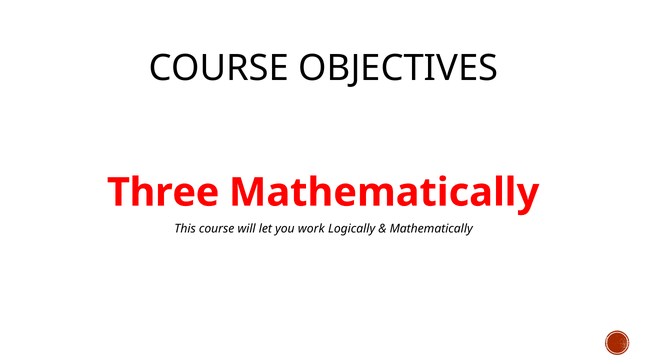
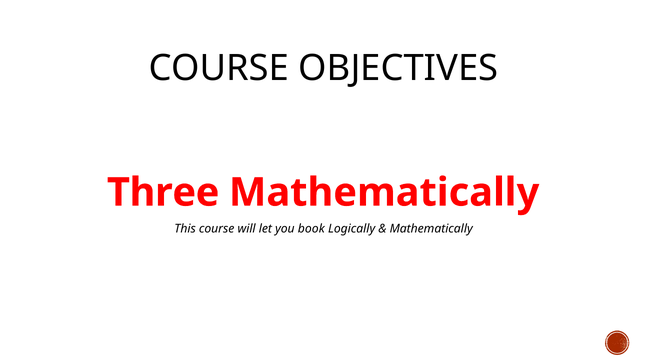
work: work -> book
